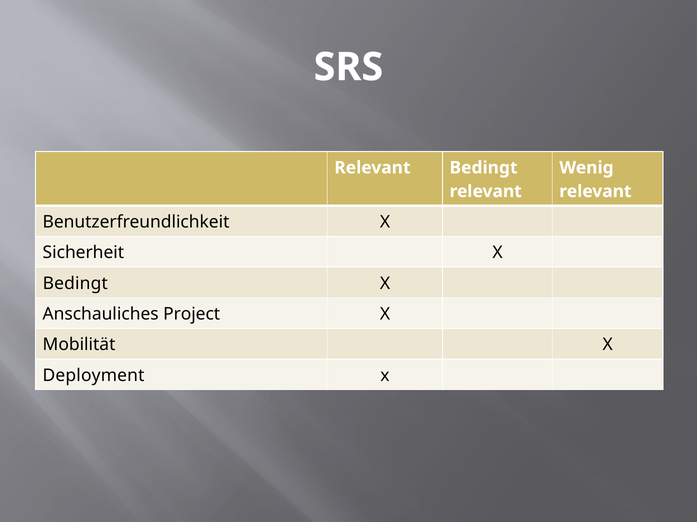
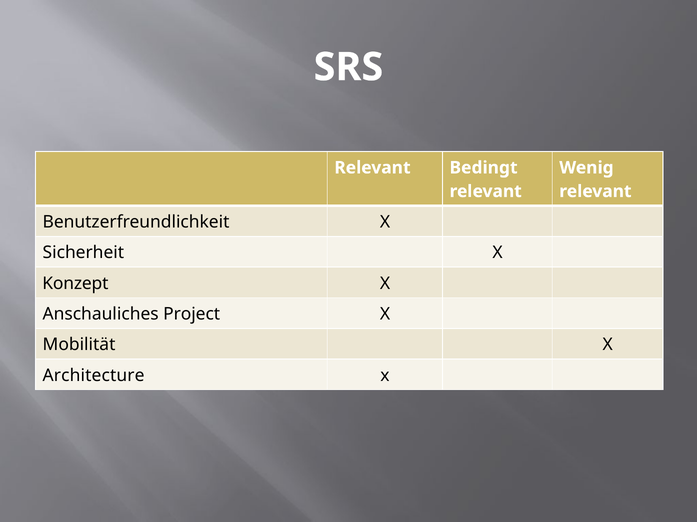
Bedingt at (75, 284): Bedingt -> Konzept
Deployment: Deployment -> Architecture
